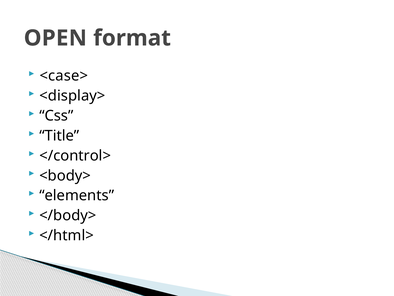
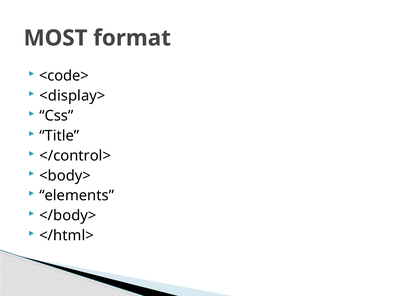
OPEN: OPEN -> MOST
<case>: <case> -> <code>
